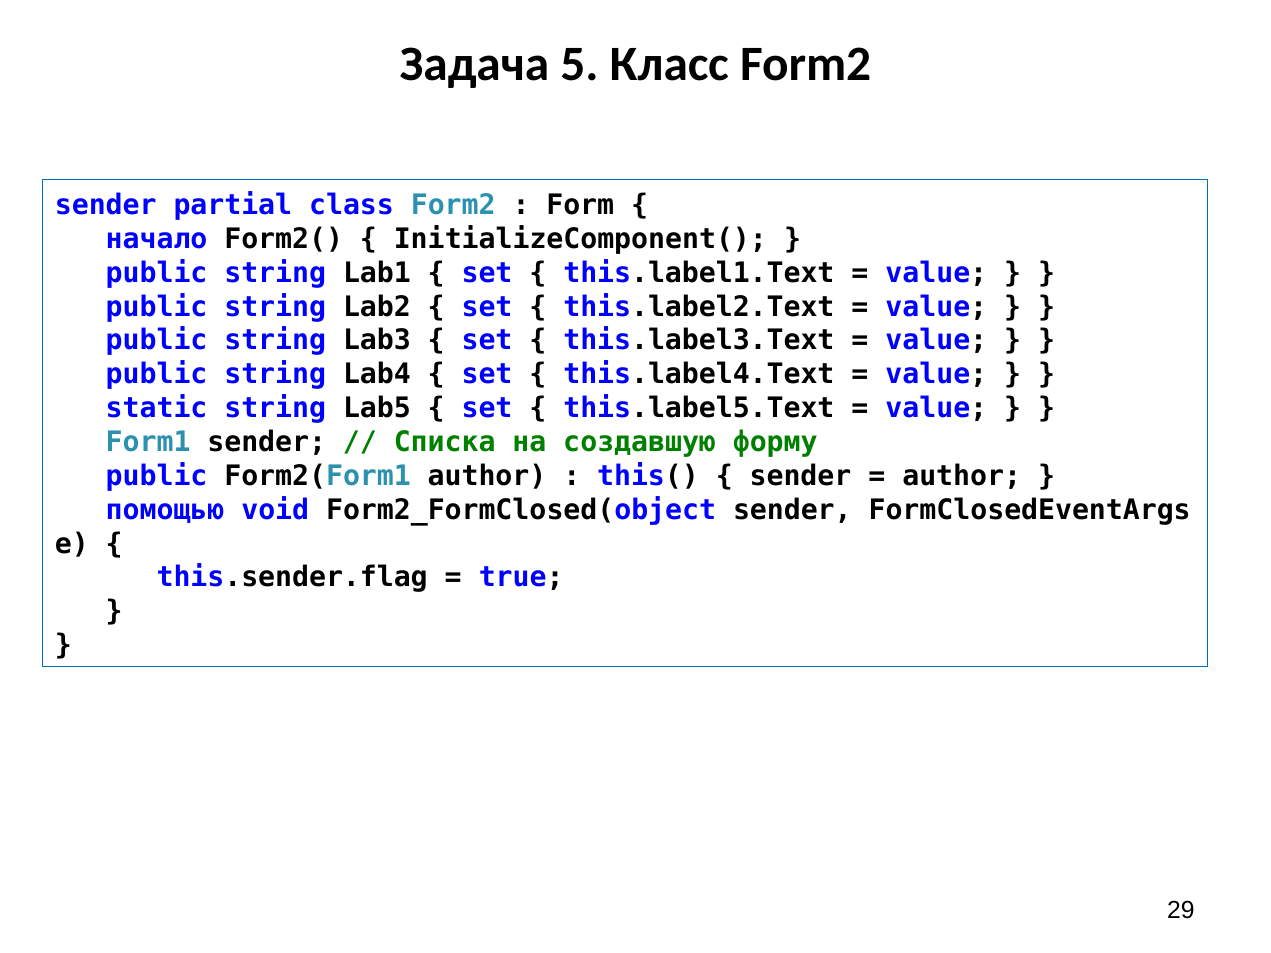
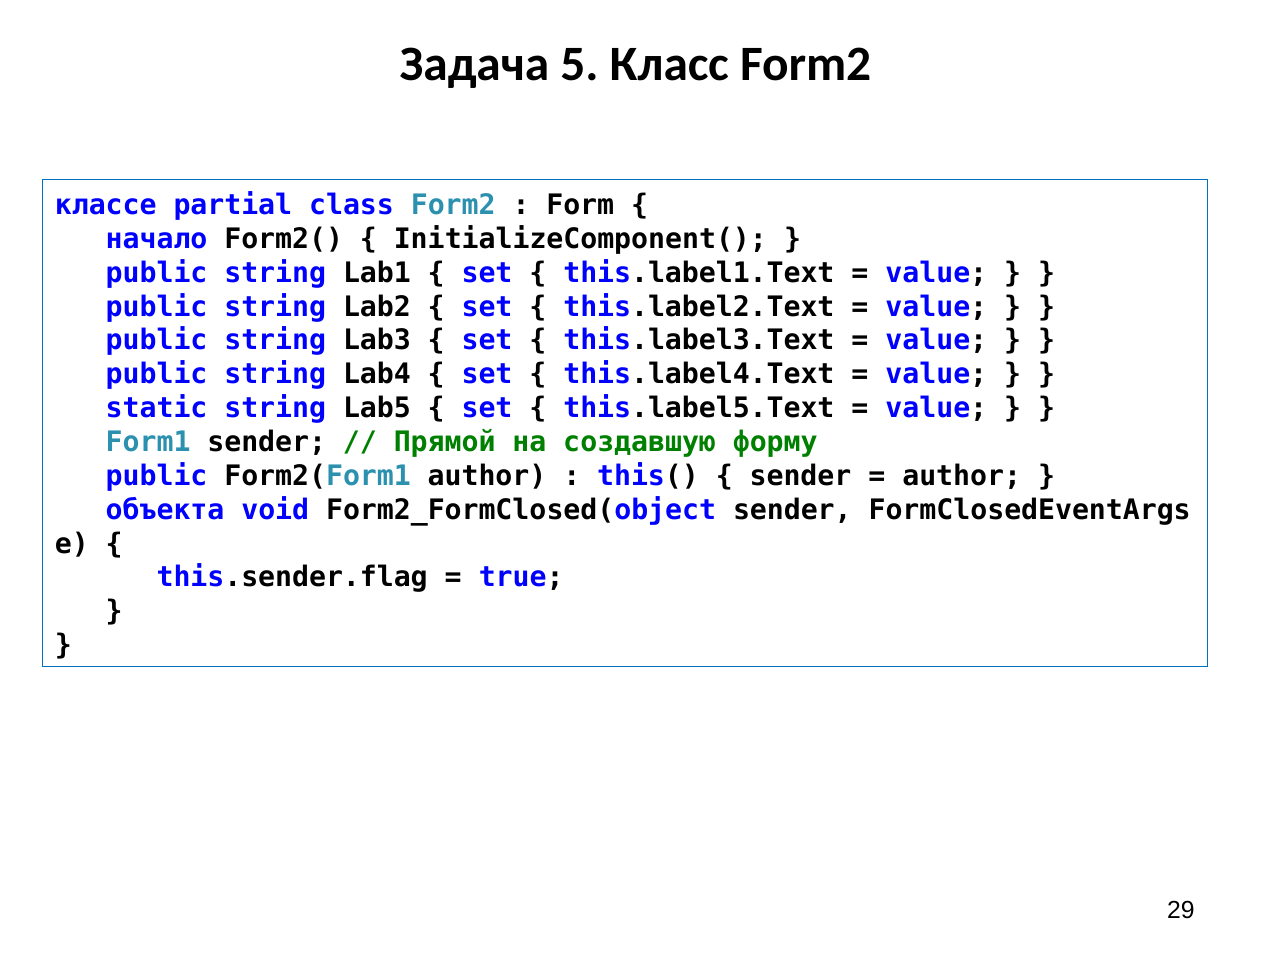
sender at (106, 205): sender -> классе
Списка: Списка -> Прямой
помощью: помощью -> объекта
